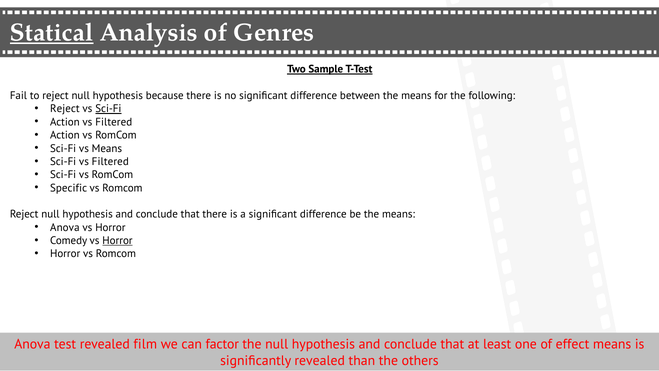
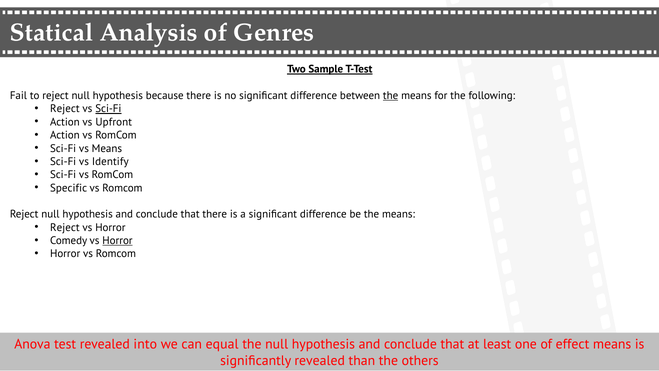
Statical underline: present -> none
the at (391, 96) underline: none -> present
Action vs Filtered: Filtered -> Upfront
Sci-Fi vs Filtered: Filtered -> Identify
Anova at (65, 227): Anova -> Reject
film: film -> into
factor: factor -> equal
